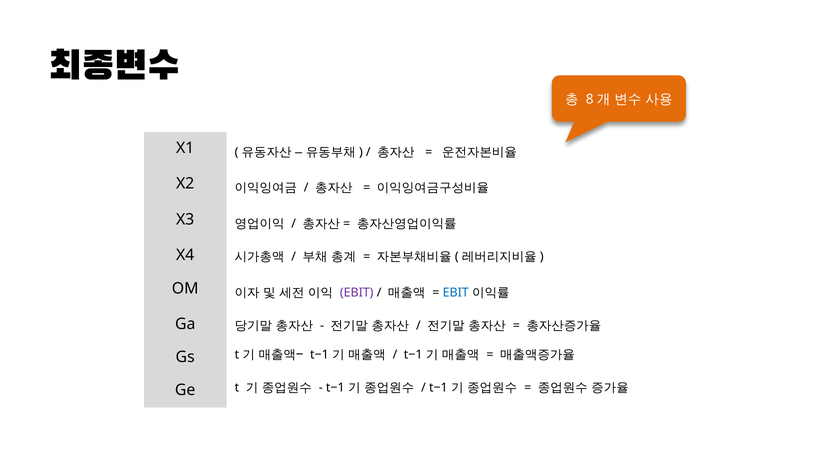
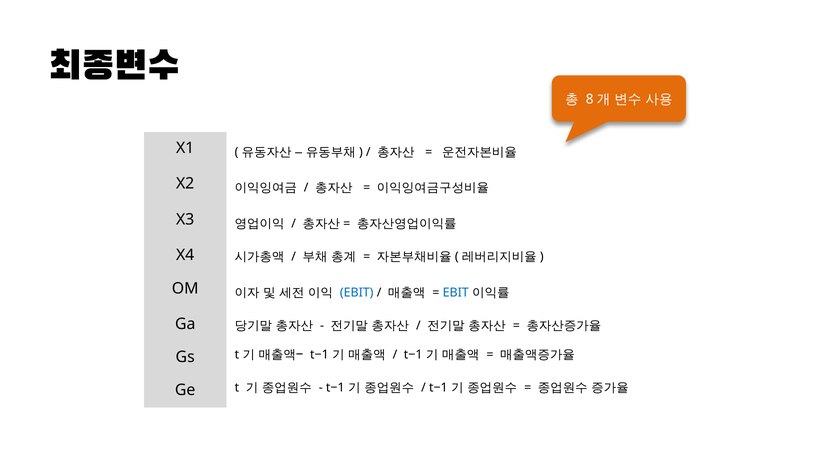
EBIT at (357, 292) colour: purple -> blue
